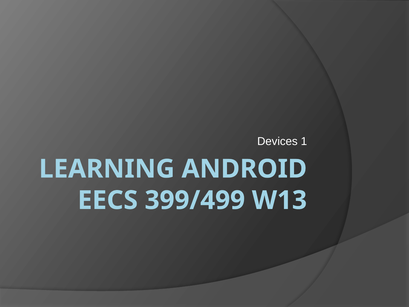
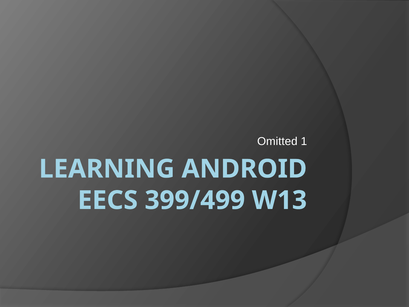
Devices: Devices -> Omitted
